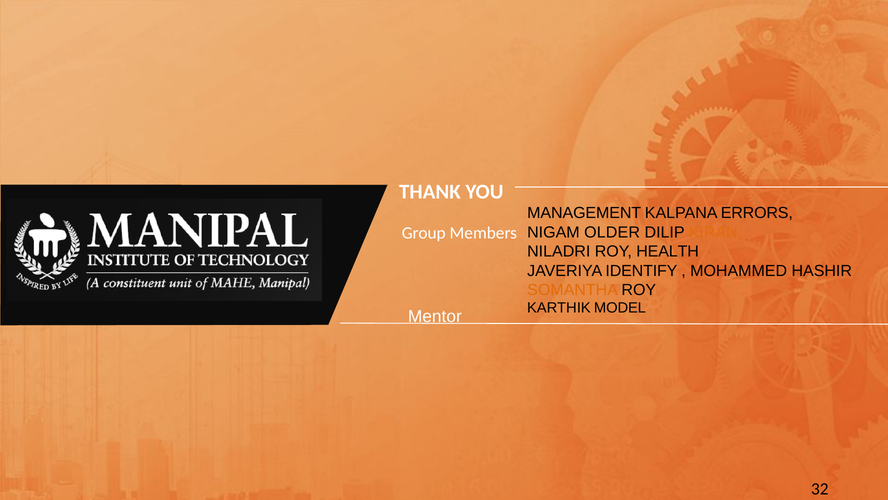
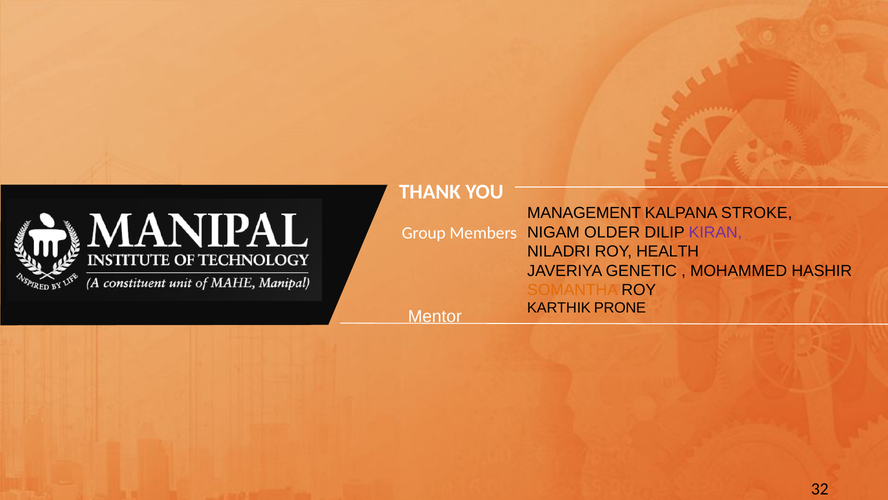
ERRORS: ERRORS -> STROKE
KIRAN colour: orange -> purple
IDENTIFY: IDENTIFY -> GENETIC
MODEL: MODEL -> PRONE
